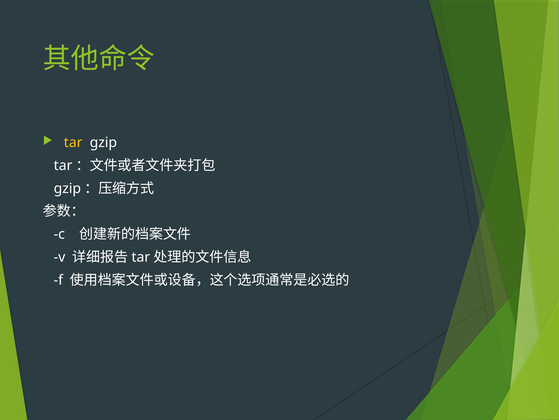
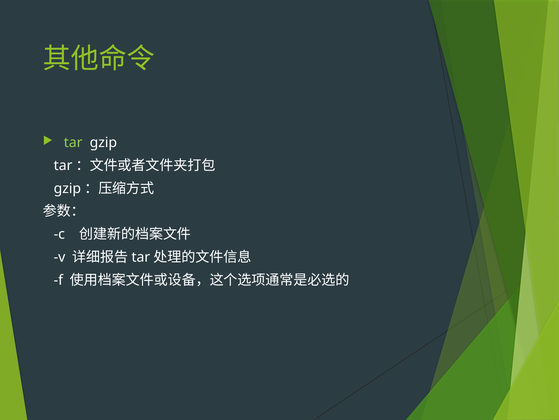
tar colour: yellow -> light green
